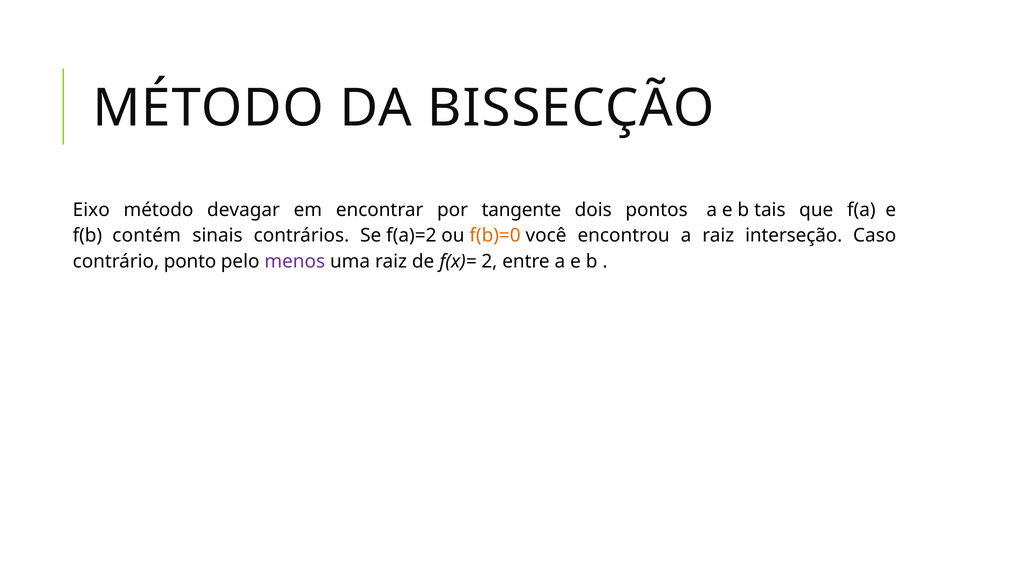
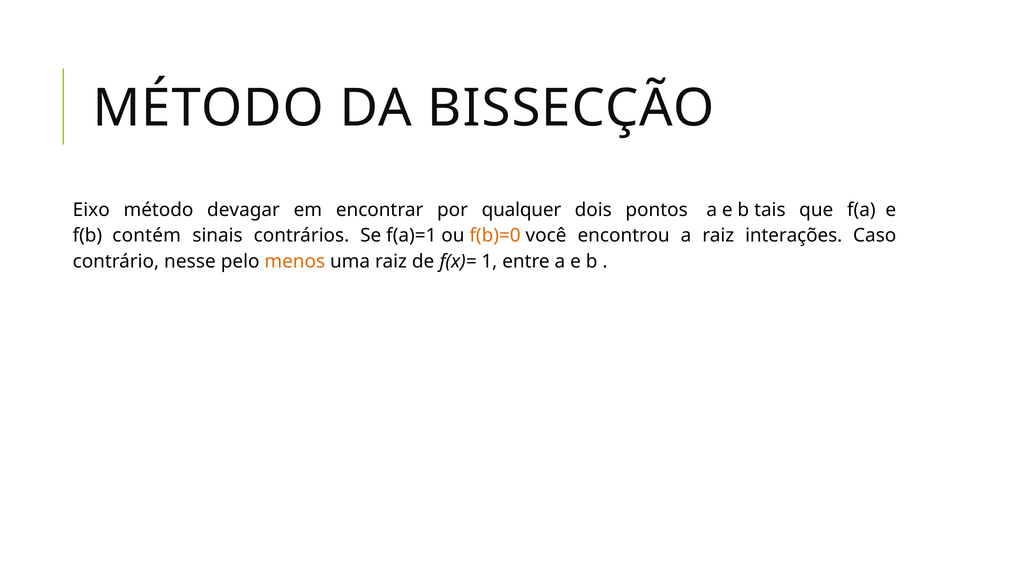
tangente: tangente -> qualquer
f(a)=2: f(a)=2 -> f(a)=1
interseção: interseção -> interações
ponto: ponto -> nesse
menos colour: purple -> orange
2: 2 -> 1
